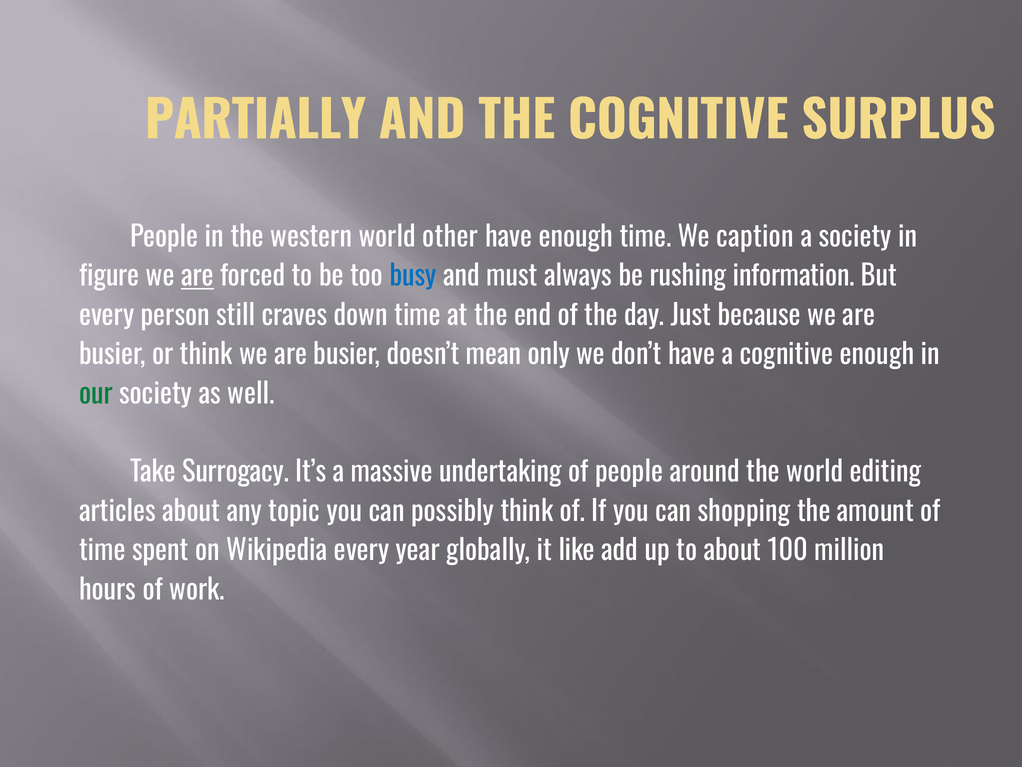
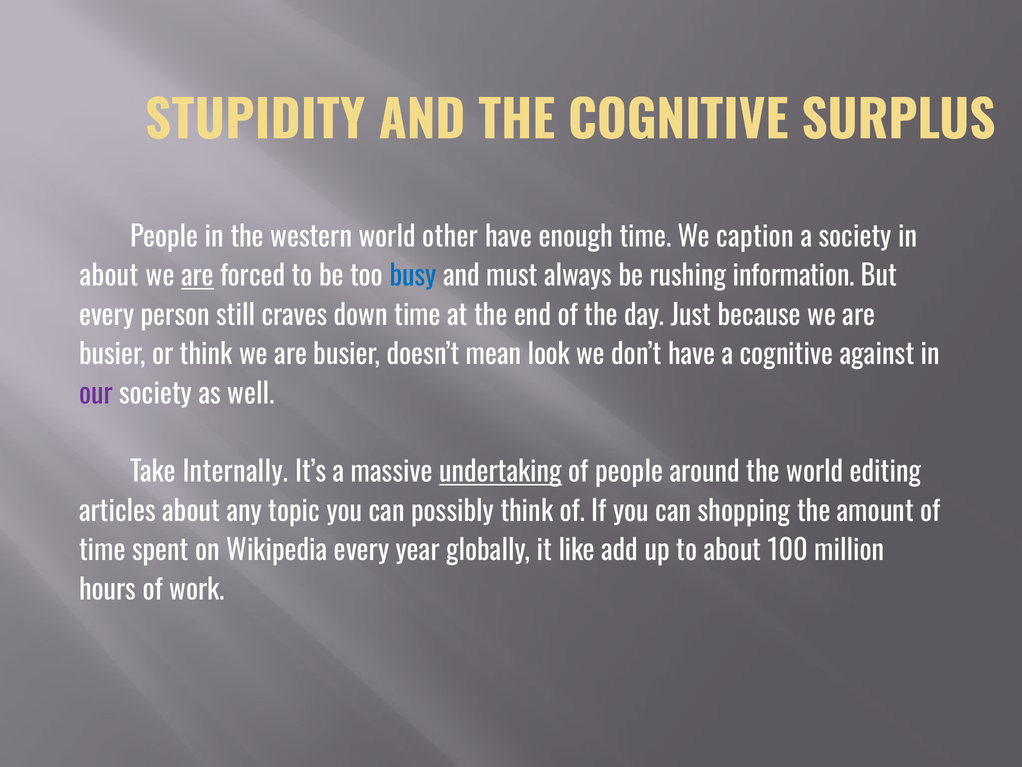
PARTIALLY: PARTIALLY -> STUPIDITY
figure at (109, 276): figure -> about
only: only -> look
cognitive enough: enough -> against
our colour: green -> purple
Surrogacy: Surrogacy -> Internally
undertaking underline: none -> present
